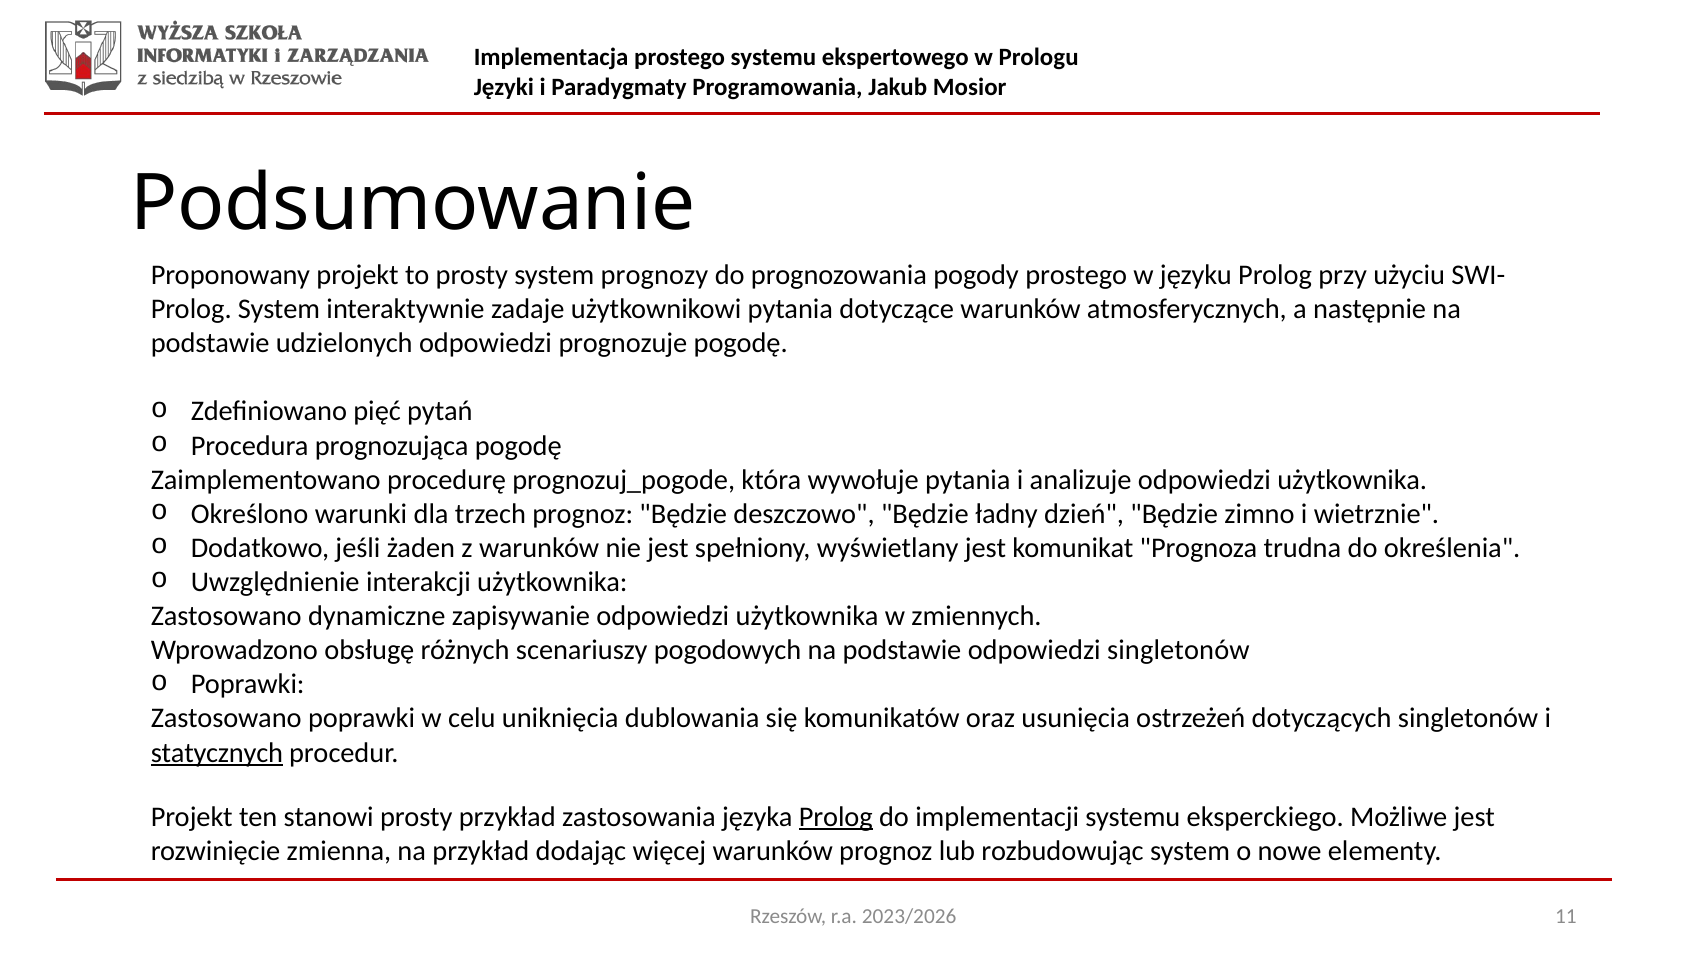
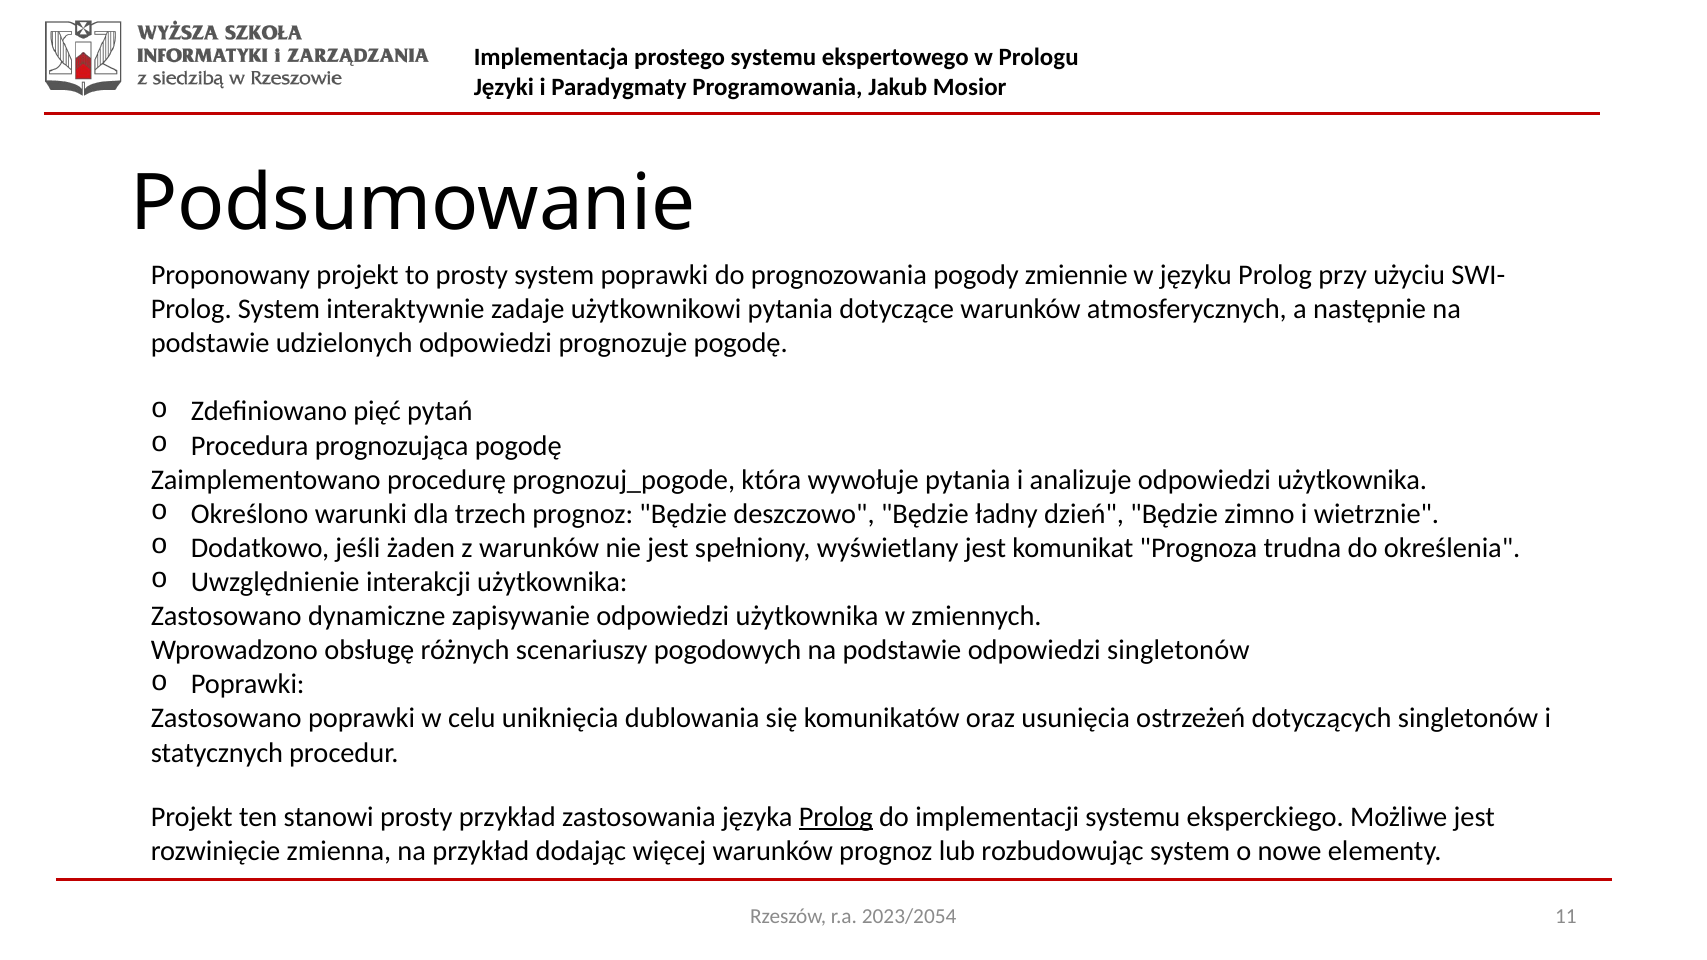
system prognozy: prognozy -> poprawki
pogody prostego: prostego -> zmiennie
statycznych underline: present -> none
2023/2026: 2023/2026 -> 2023/2054
